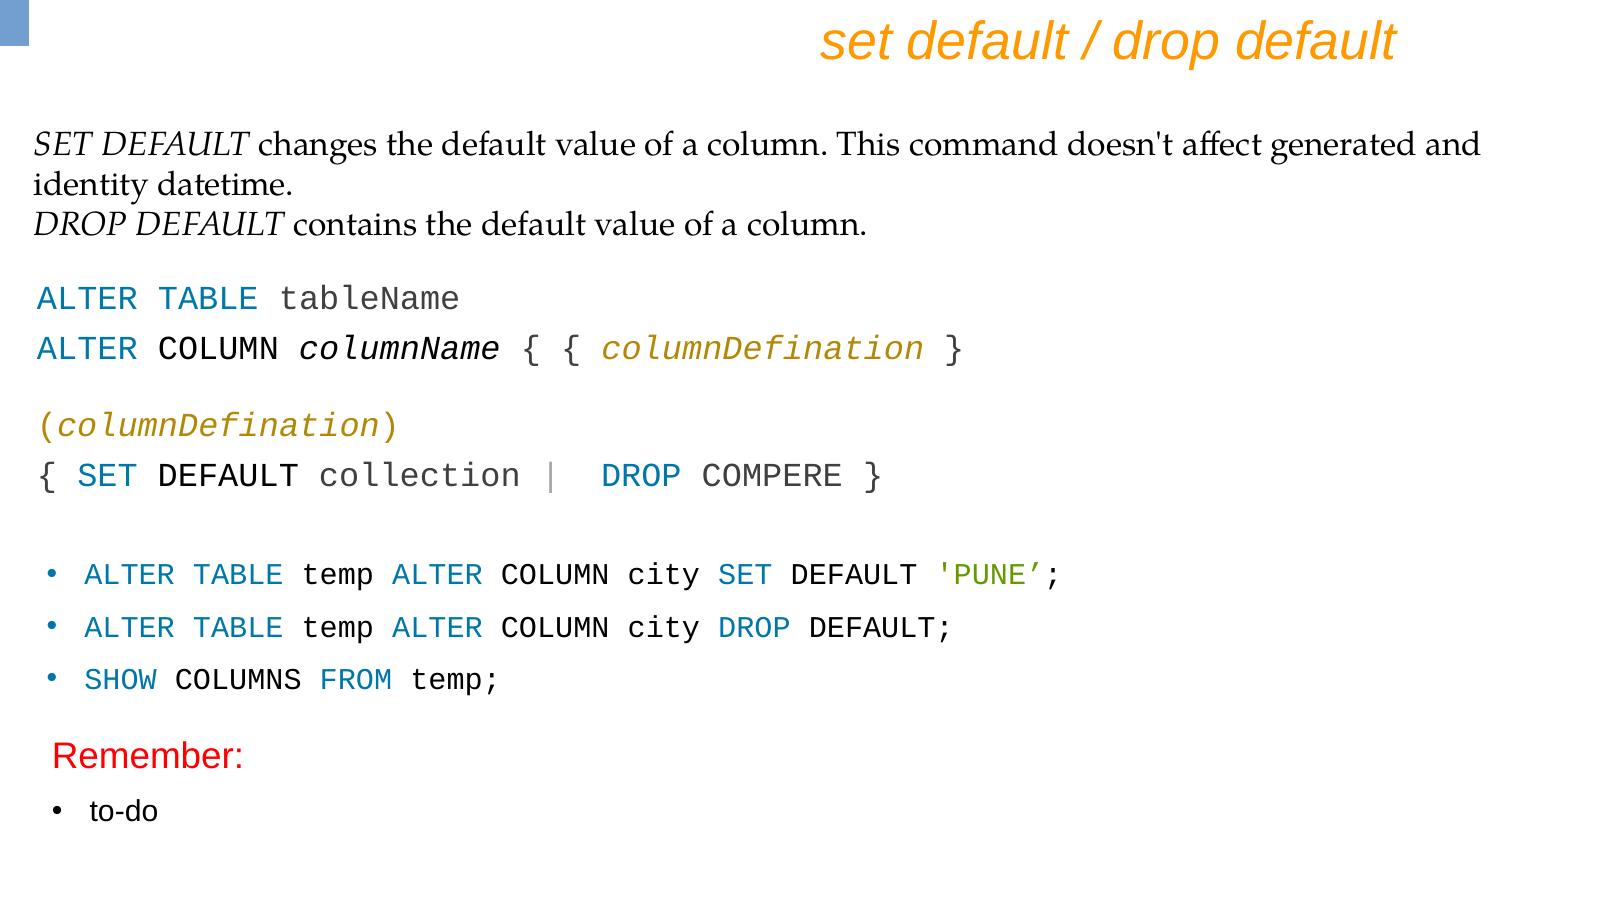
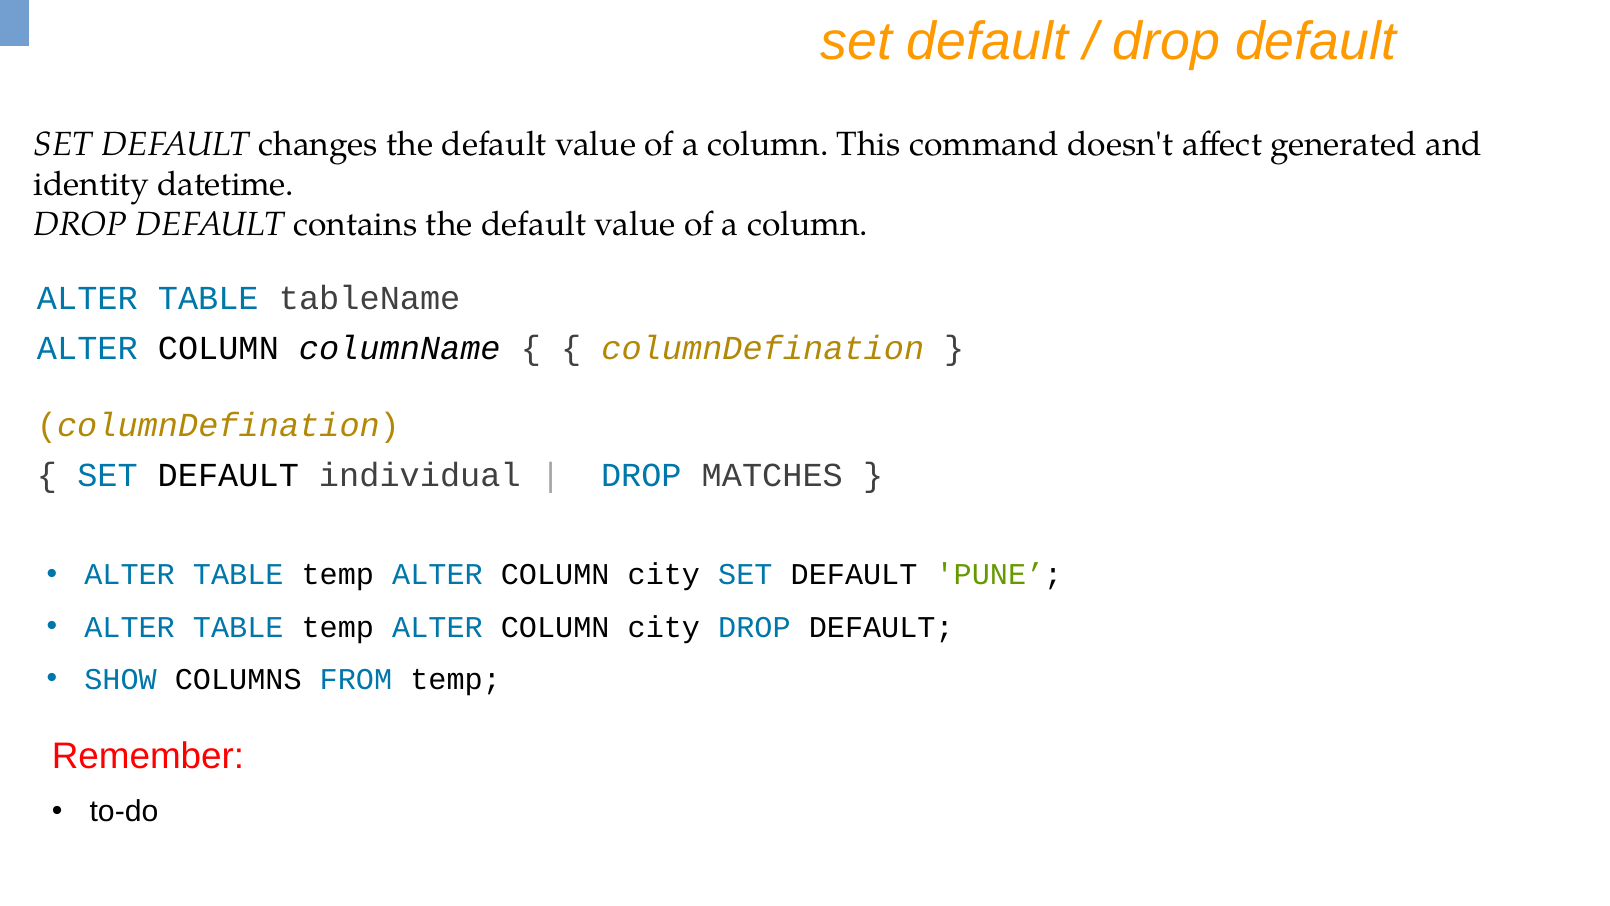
collection: collection -> individual
COMPERE: COMPERE -> MATCHES
